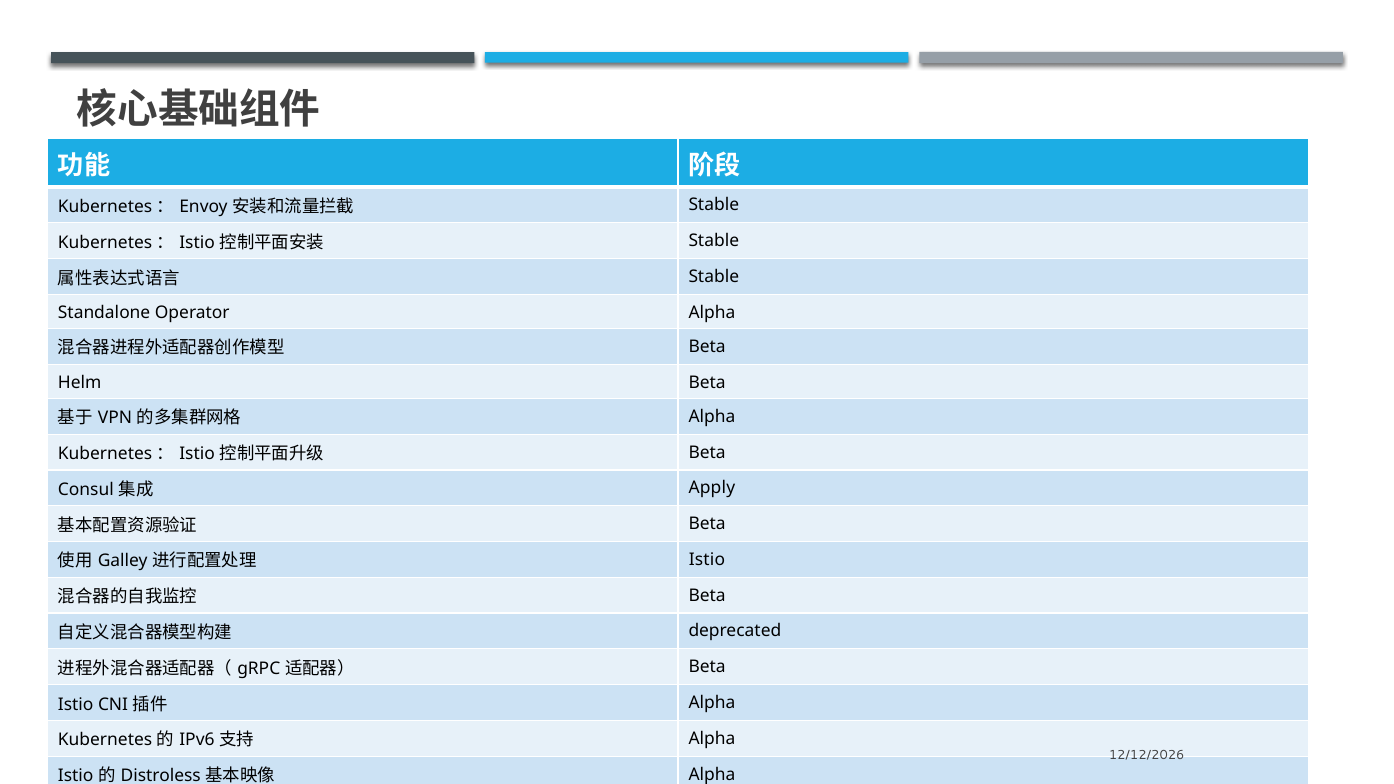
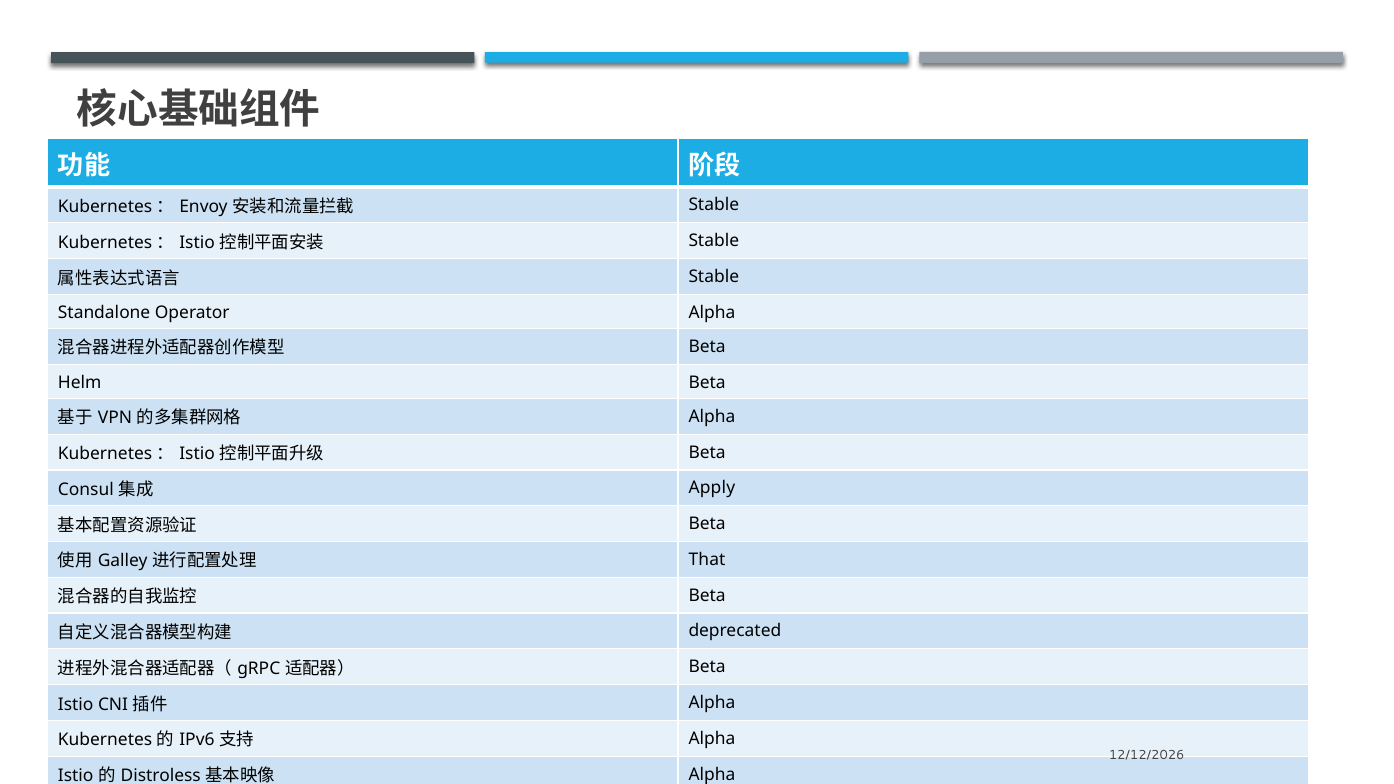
Istio at (707, 560): Istio -> That
